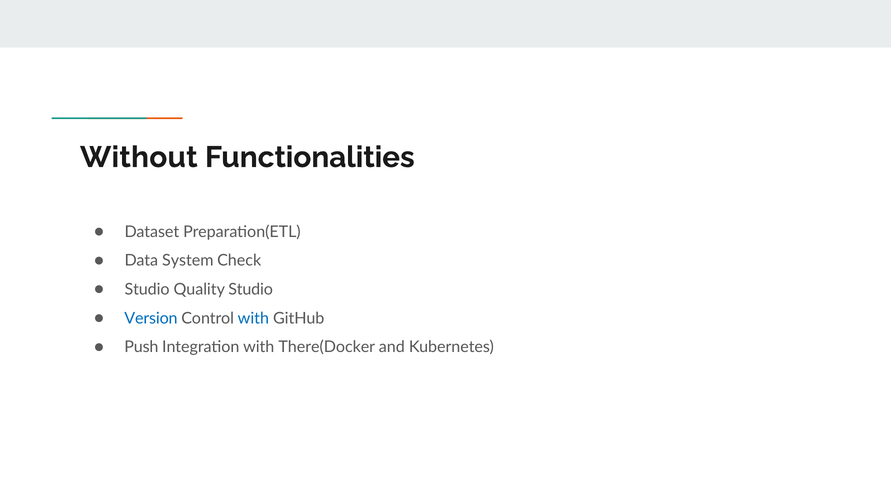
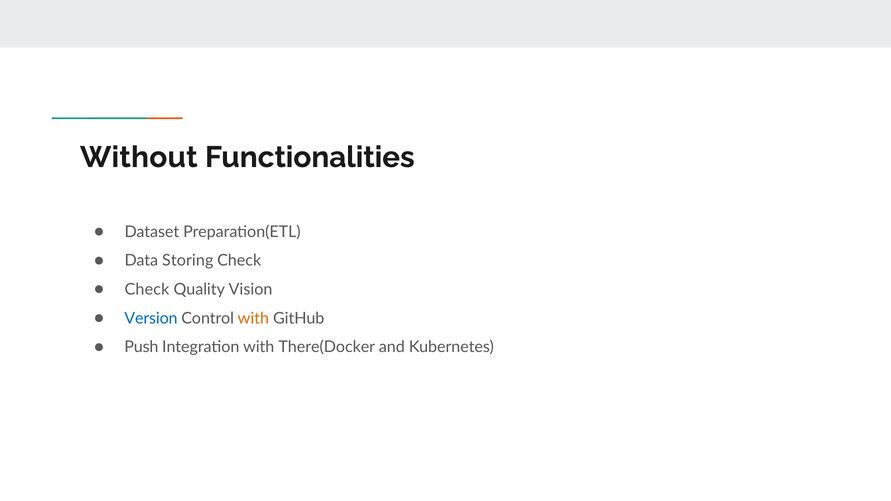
System: System -> Storing
Studio at (147, 289): Studio -> Check
Quality Studio: Studio -> Vision
with at (253, 318) colour: blue -> orange
